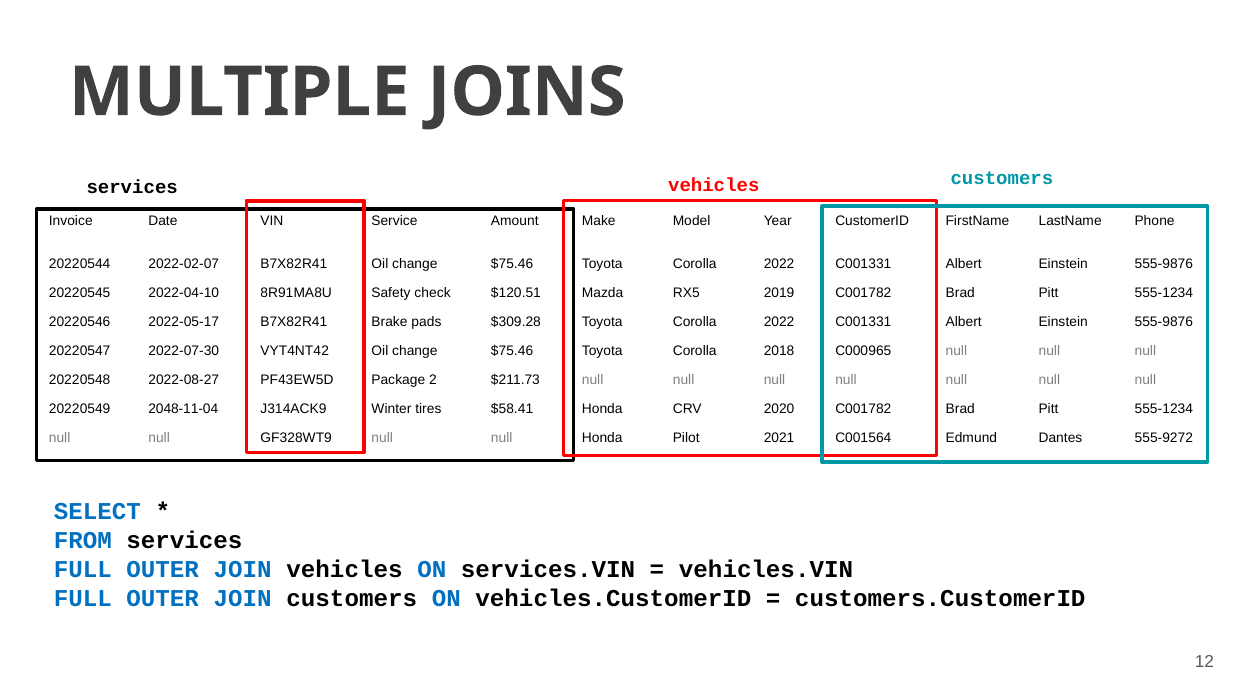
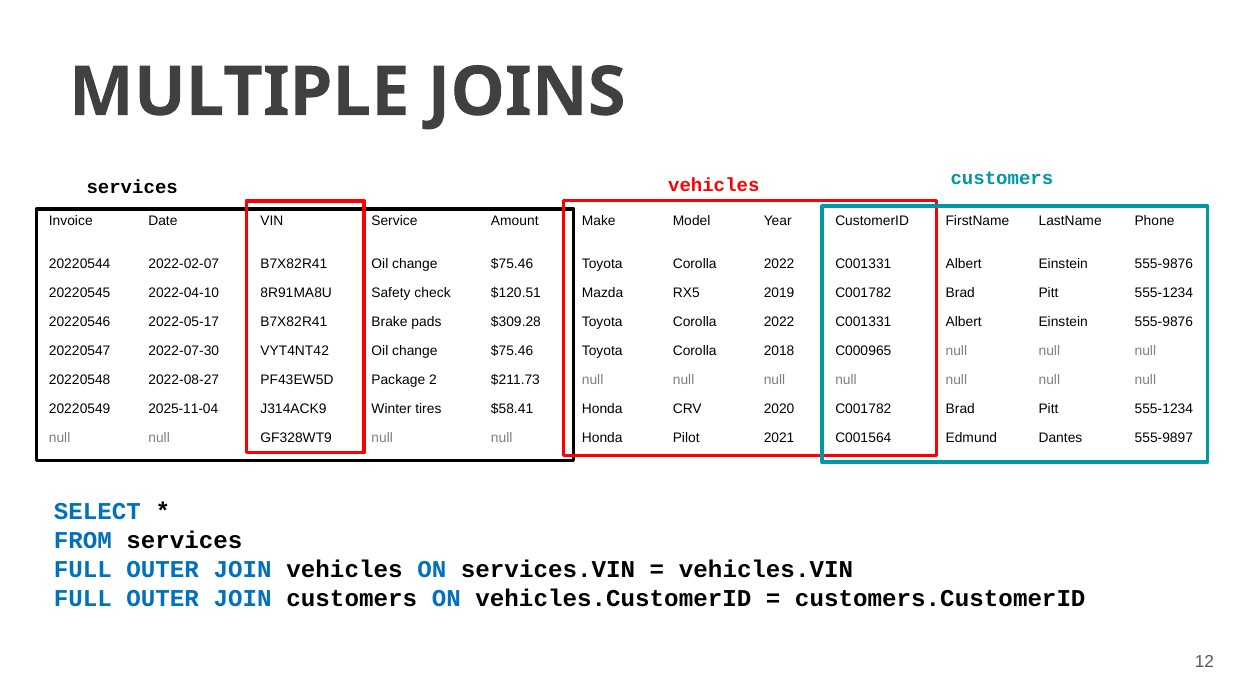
2048-11-04: 2048-11-04 -> 2025-11-04
555-9272: 555-9272 -> 555-9897
